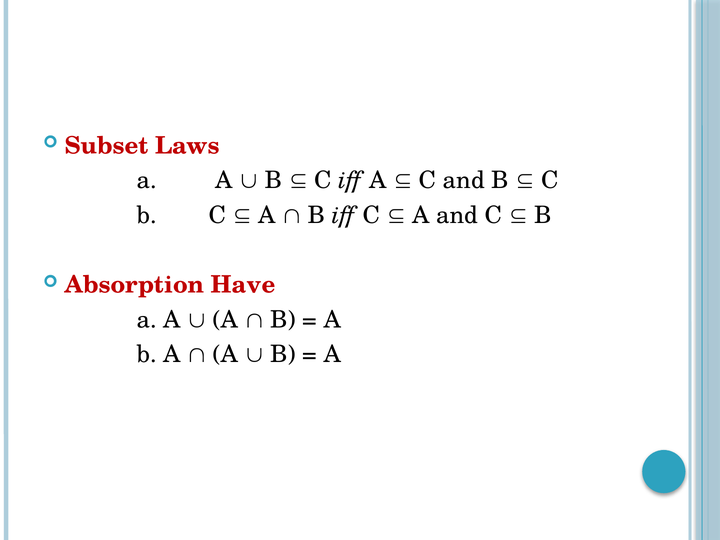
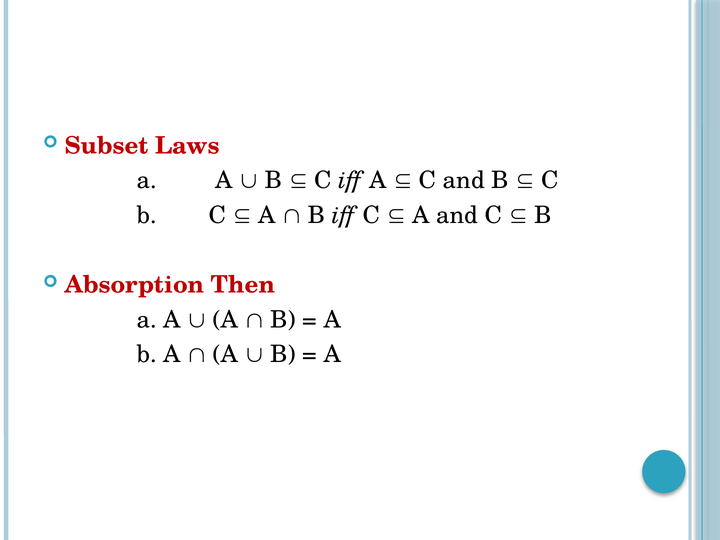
Have: Have -> Then
